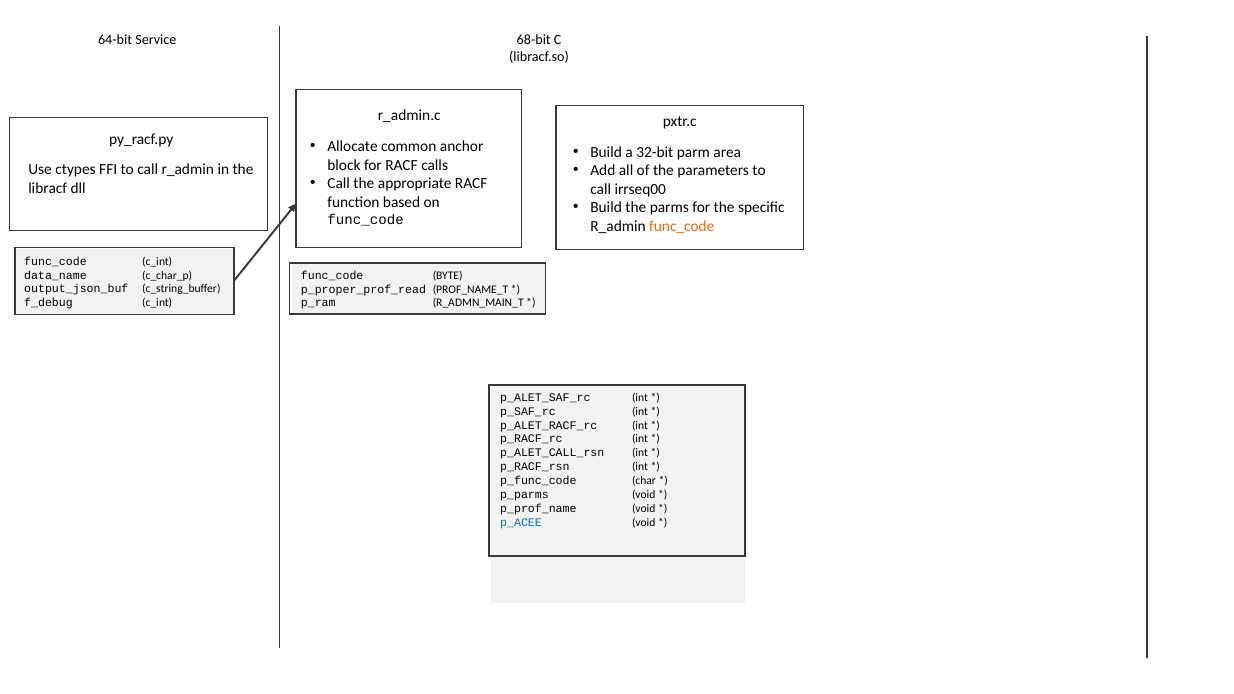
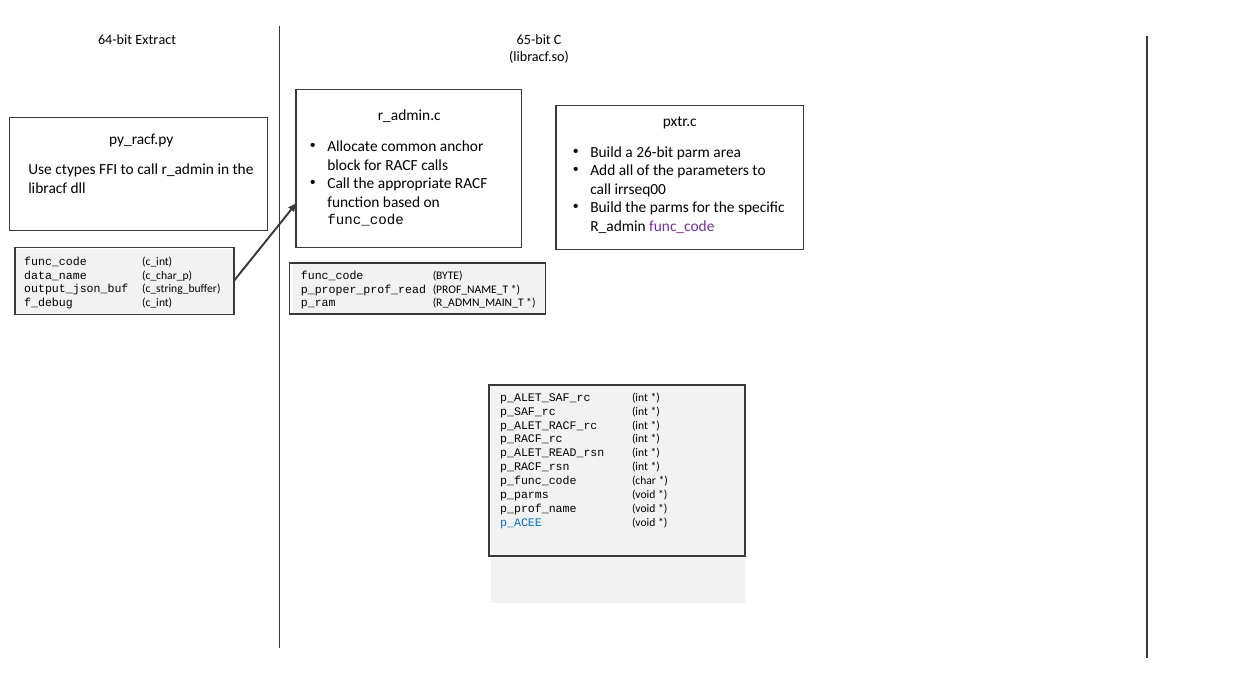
Service: Service -> Extract
68-bit: 68-bit -> 65-bit
32-bit: 32-bit -> 26-bit
func_code at (682, 226) colour: orange -> purple
p_ALET_CALL_rsn: p_ALET_CALL_rsn -> p_ALET_READ_rsn
